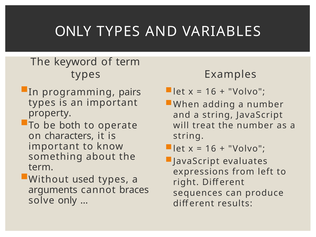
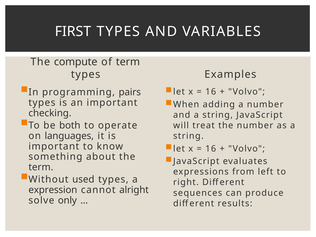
ONLY at (73, 31): ONLY -> FIRST
keyword: keyword -> compute
property: property -> checking
characters: characters -> languages
arguments: arguments -> expression
braces: braces -> alright
